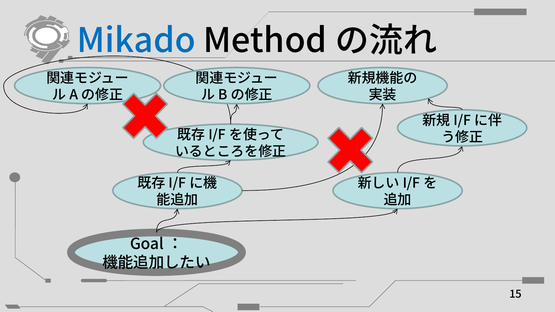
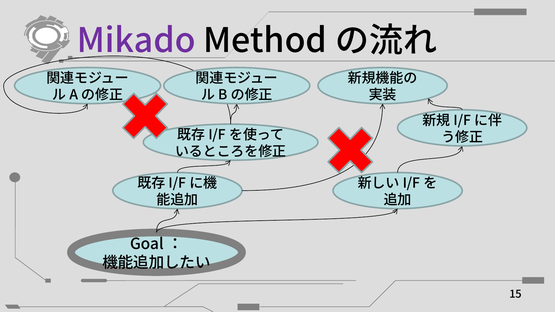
Mikado colour: blue -> purple
